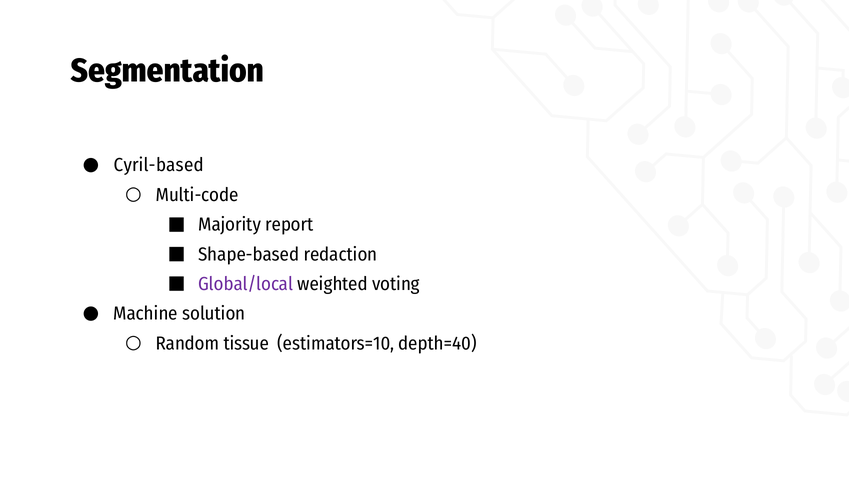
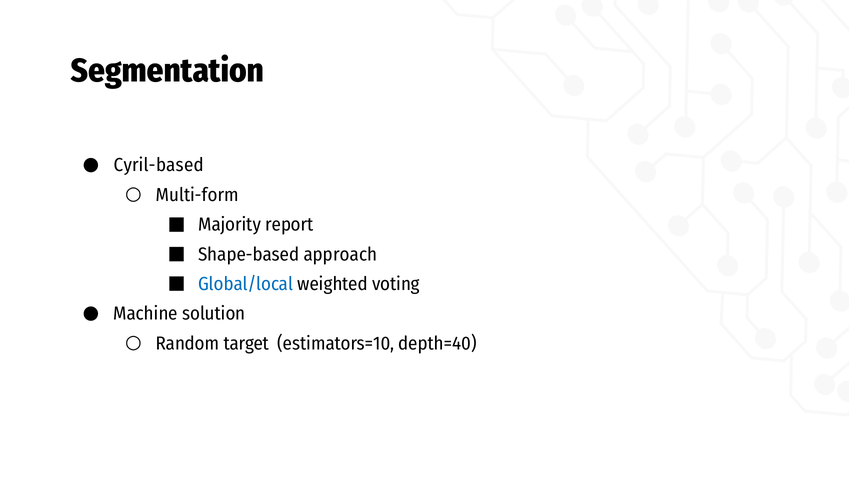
Multi-code: Multi-code -> Multi-form
redaction: redaction -> approach
Global/local colour: purple -> blue
tissue: tissue -> target
